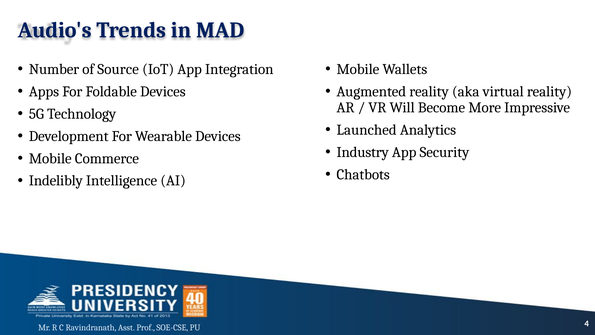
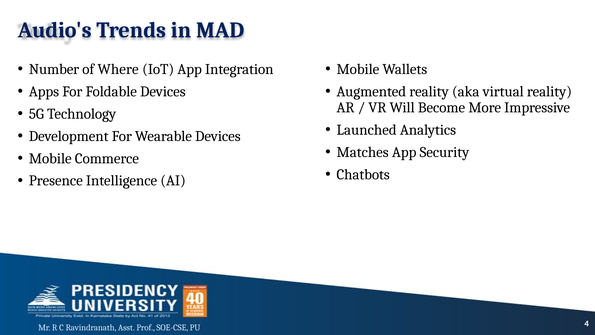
Source: Source -> Where
Industry: Industry -> Matches
Indelibly: Indelibly -> Presence
